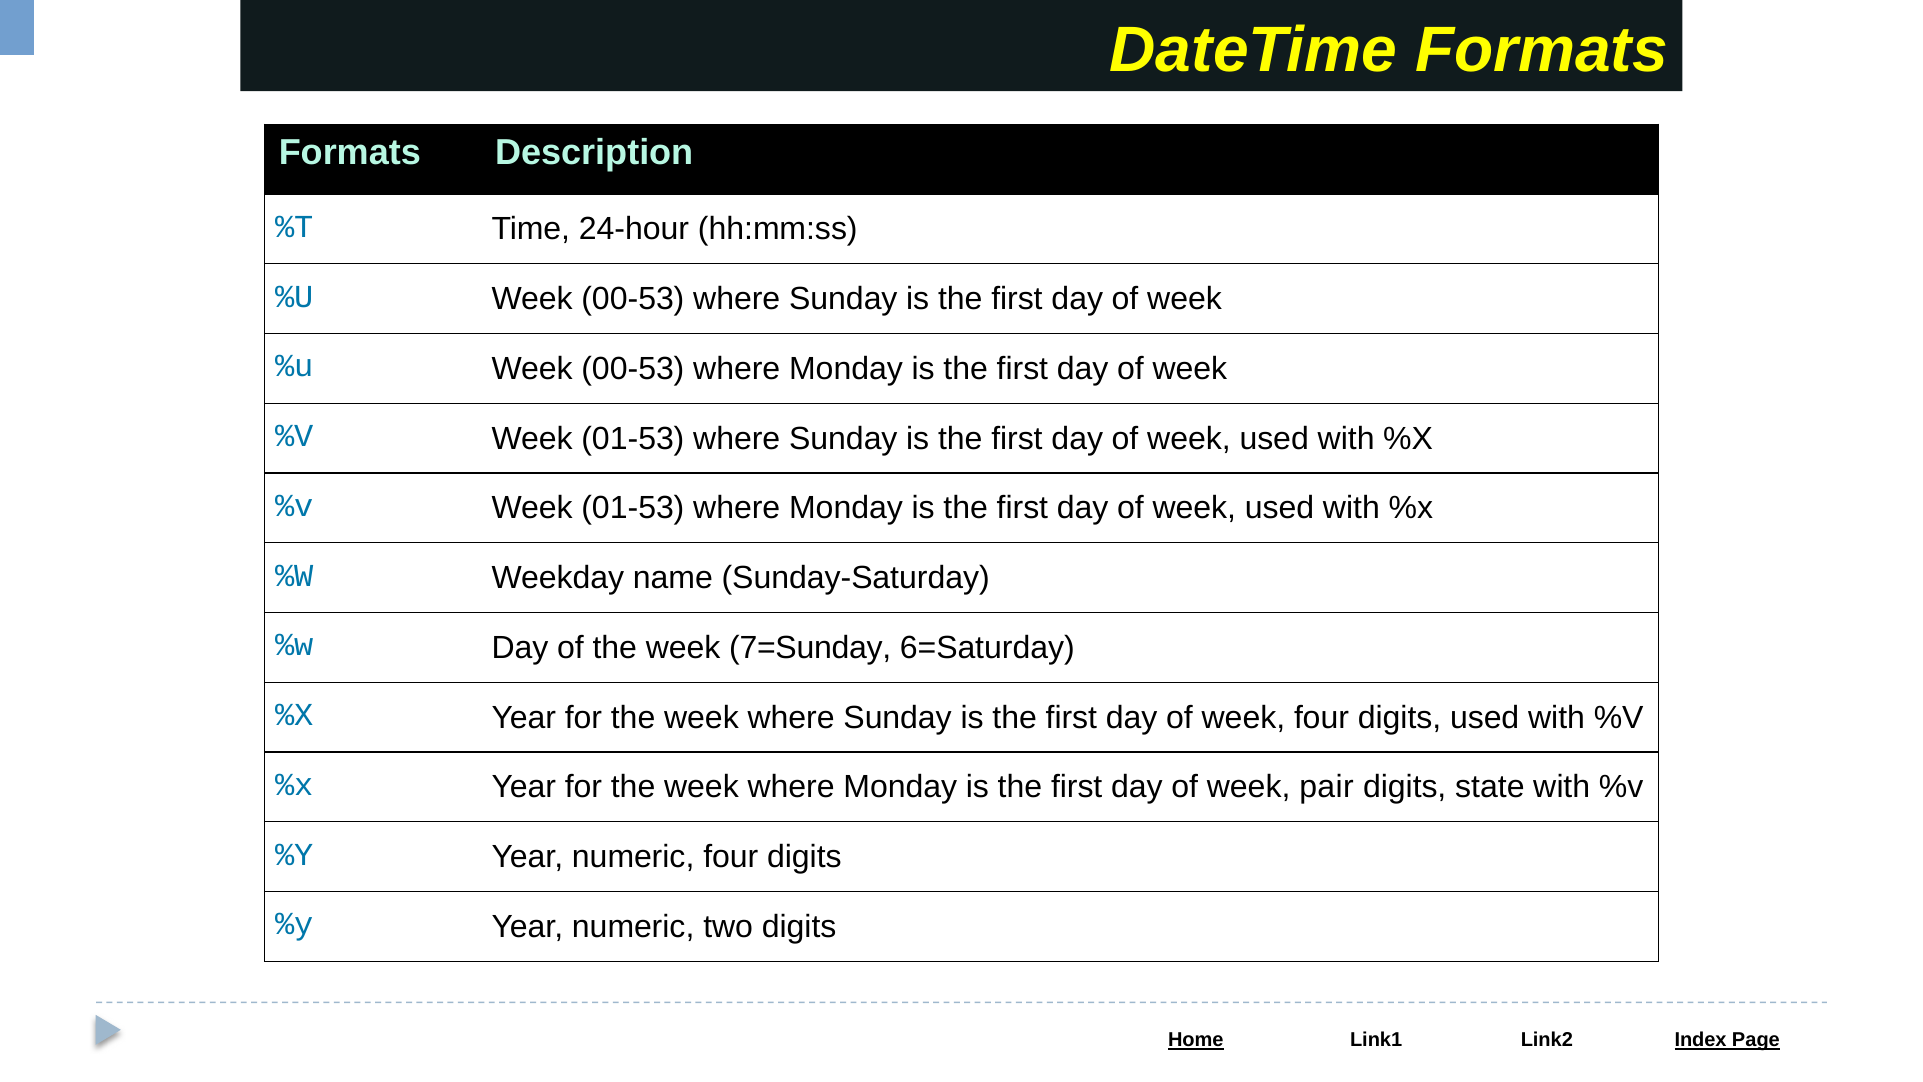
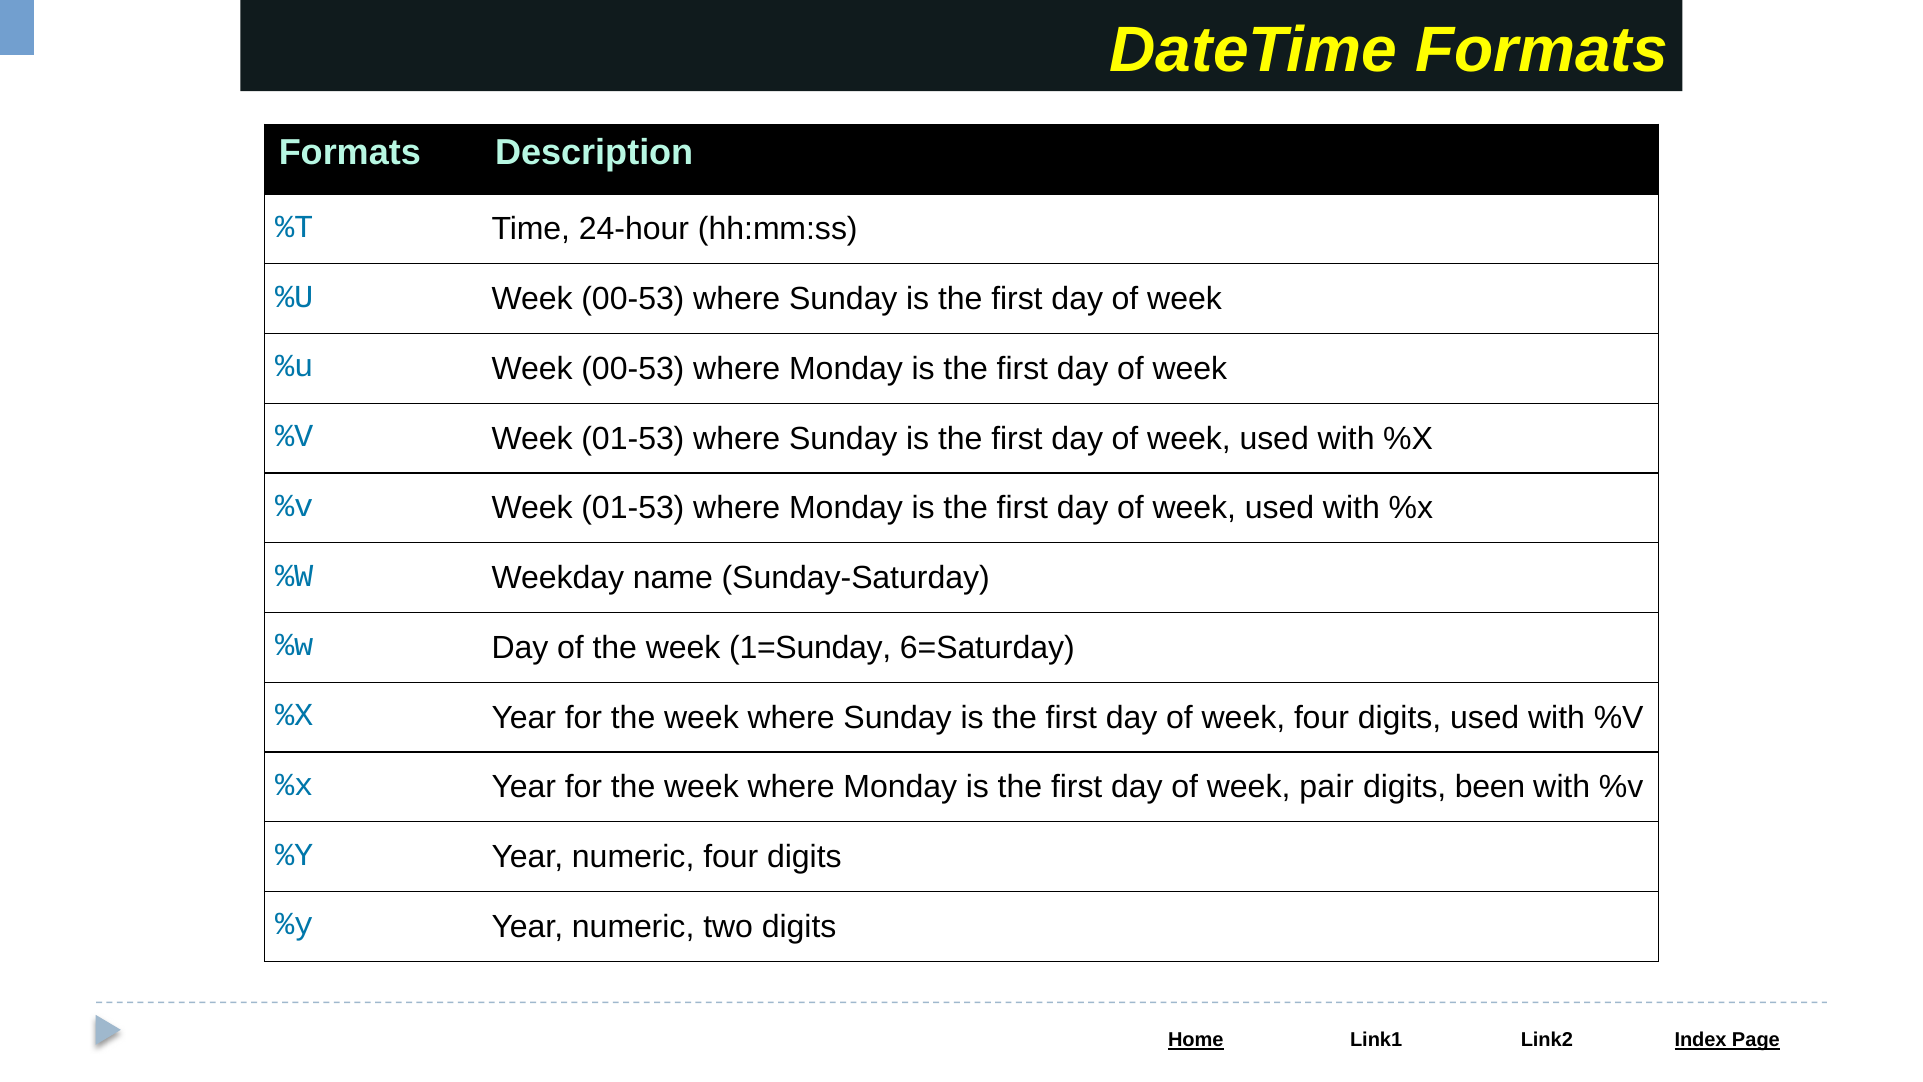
7=Sunday: 7=Sunday -> 1=Sunday
state: state -> been
